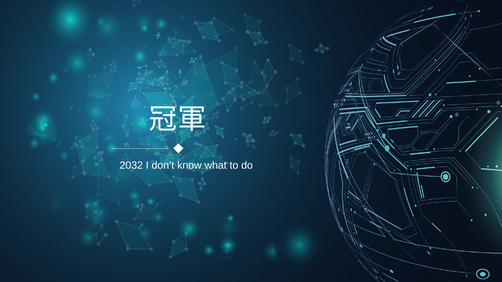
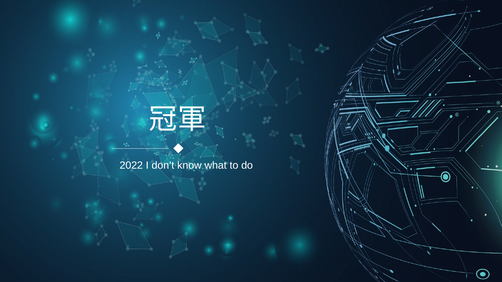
2032: 2032 -> 2022
